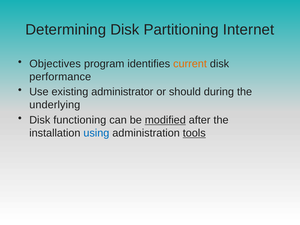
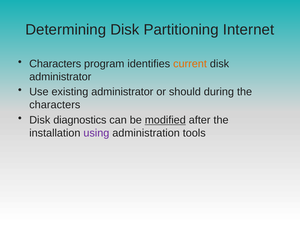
Objectives at (55, 64): Objectives -> Characters
performance at (60, 77): performance -> administrator
underlying at (55, 105): underlying -> characters
functioning: functioning -> diagnostics
using colour: blue -> purple
tools underline: present -> none
